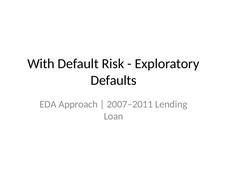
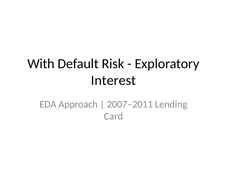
Defaults: Defaults -> Interest
Loan: Loan -> Card
